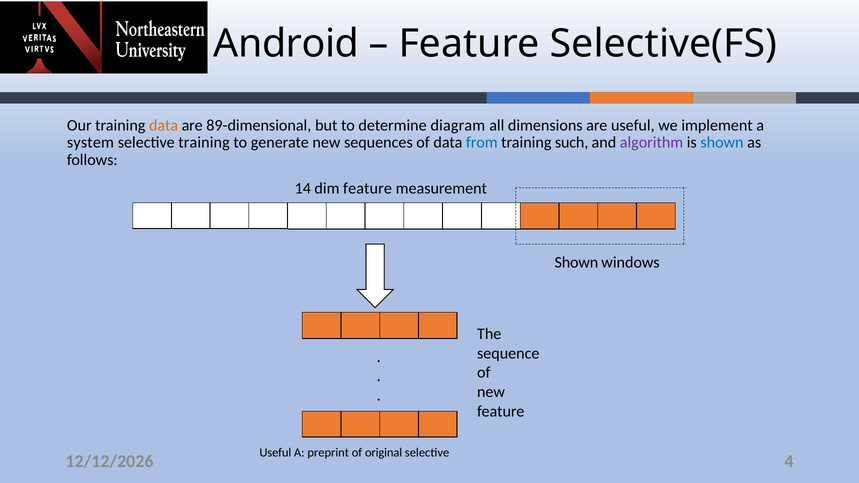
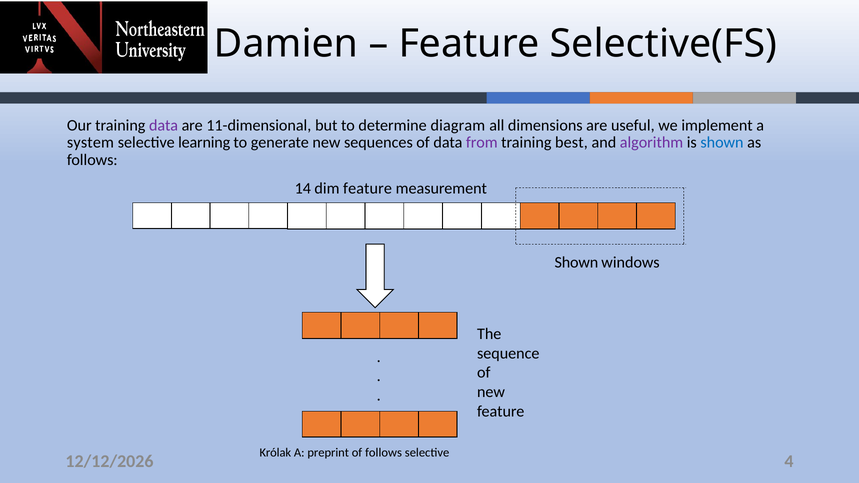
Android: Android -> Damien
data at (164, 125) colour: orange -> purple
89-dimensional: 89-dimensional -> 11-dimensional
selective training: training -> learning
from colour: blue -> purple
such: such -> best
Useful at (275, 453): Useful -> Królak
of original: original -> follows
